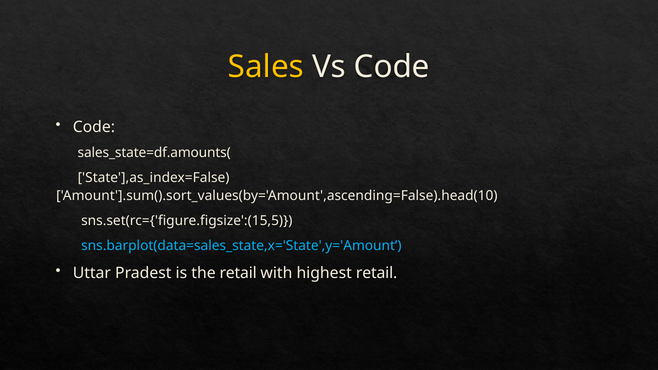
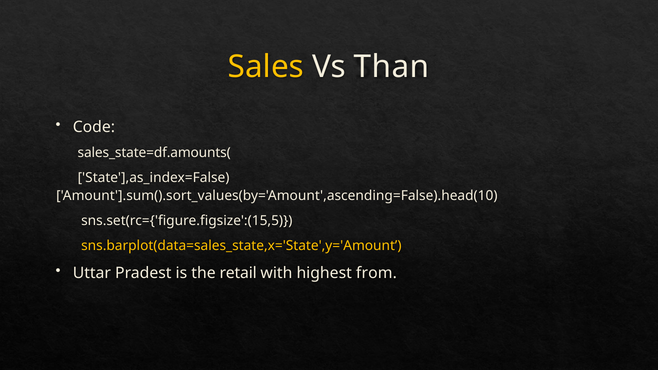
Vs Code: Code -> Than
sns.barplot(data=sales_state,x='State',y='Amount colour: light blue -> yellow
highest retail: retail -> from
